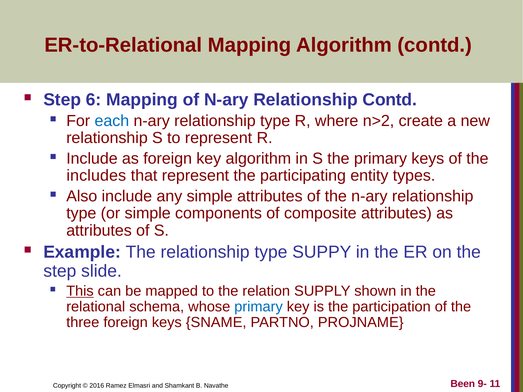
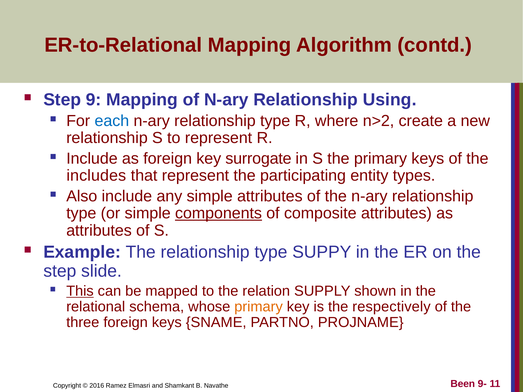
6: 6 -> 9
Relationship Contd: Contd -> Using
key algorithm: algorithm -> surrogate
components underline: none -> present
primary at (259, 307) colour: blue -> orange
participation: participation -> respectively
